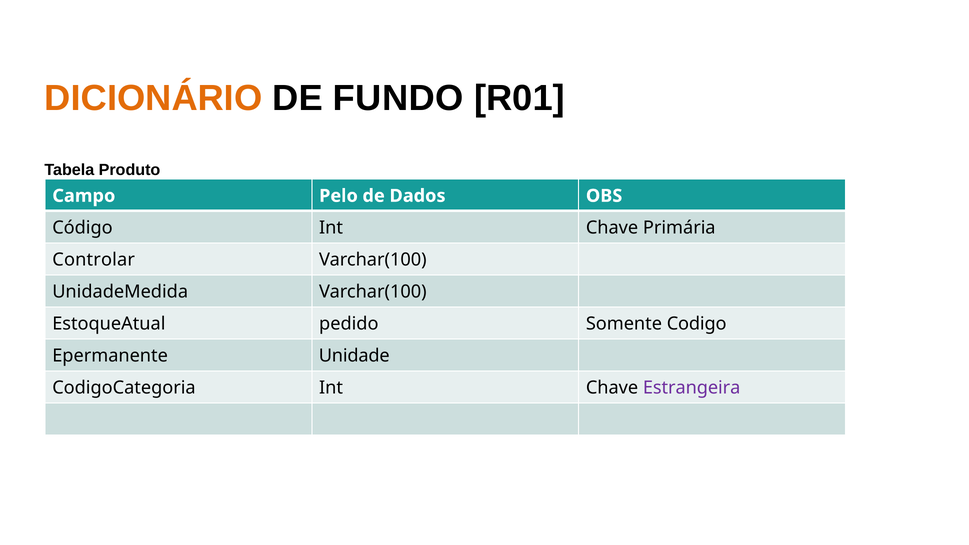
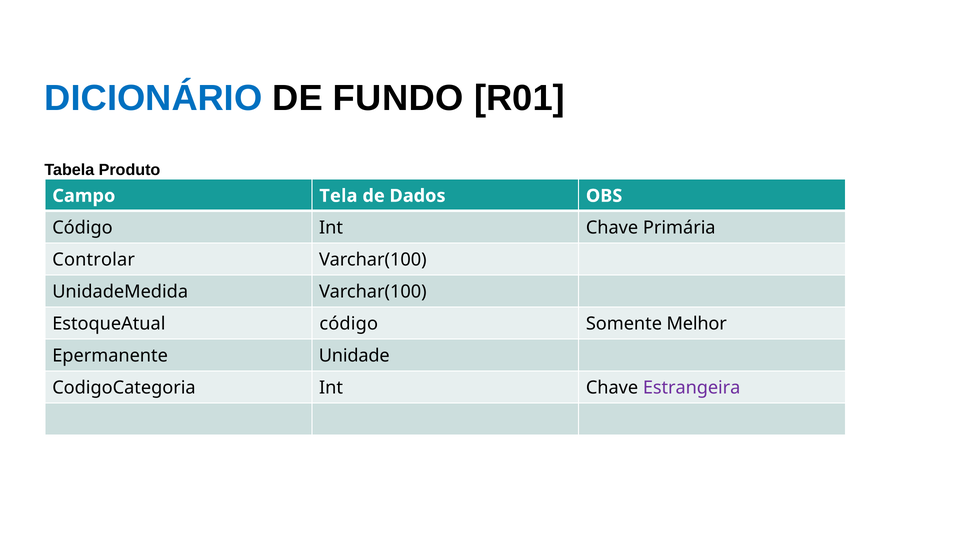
DICIONÁRIO colour: orange -> blue
Pelo: Pelo -> Tela
EstoqueAtual pedido: pedido -> código
Codigo: Codigo -> Melhor
